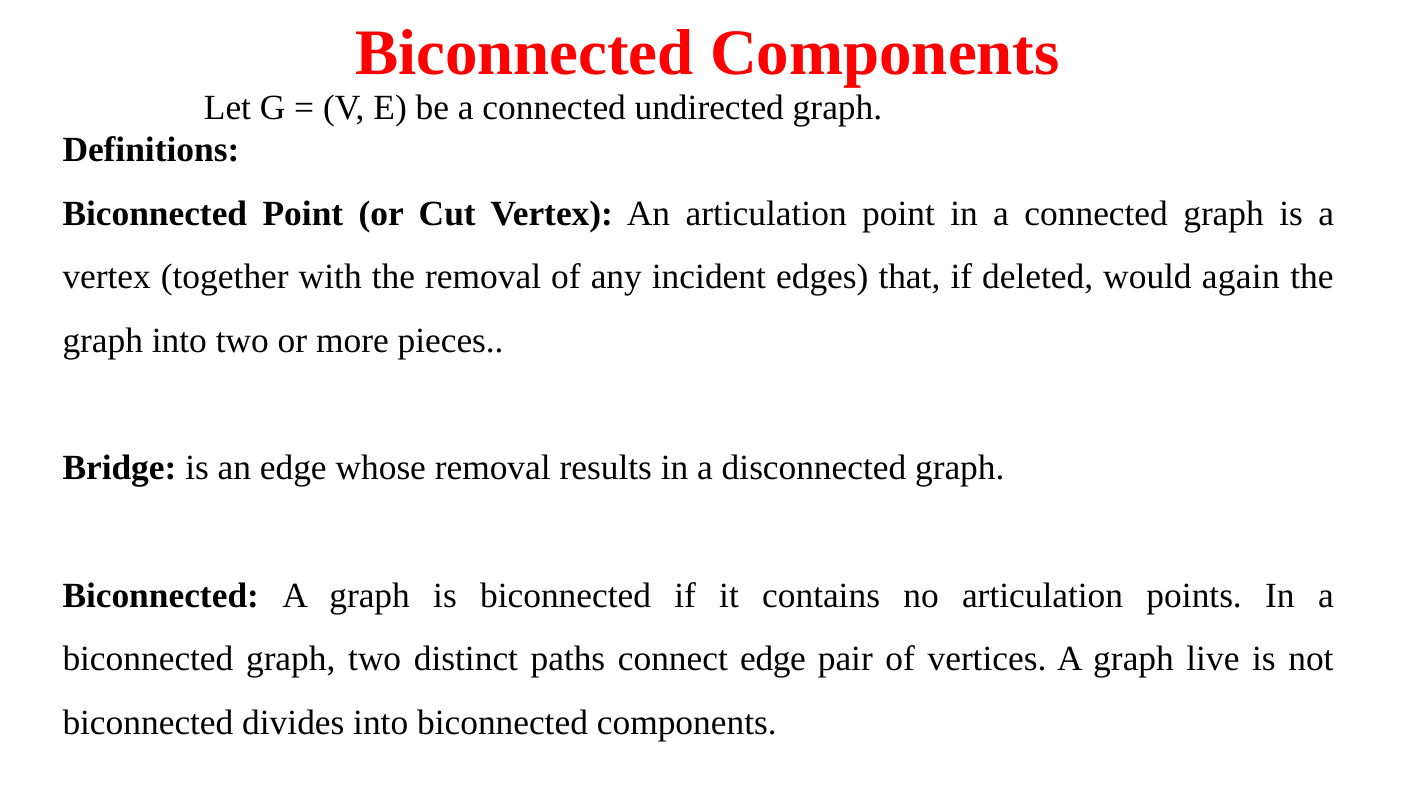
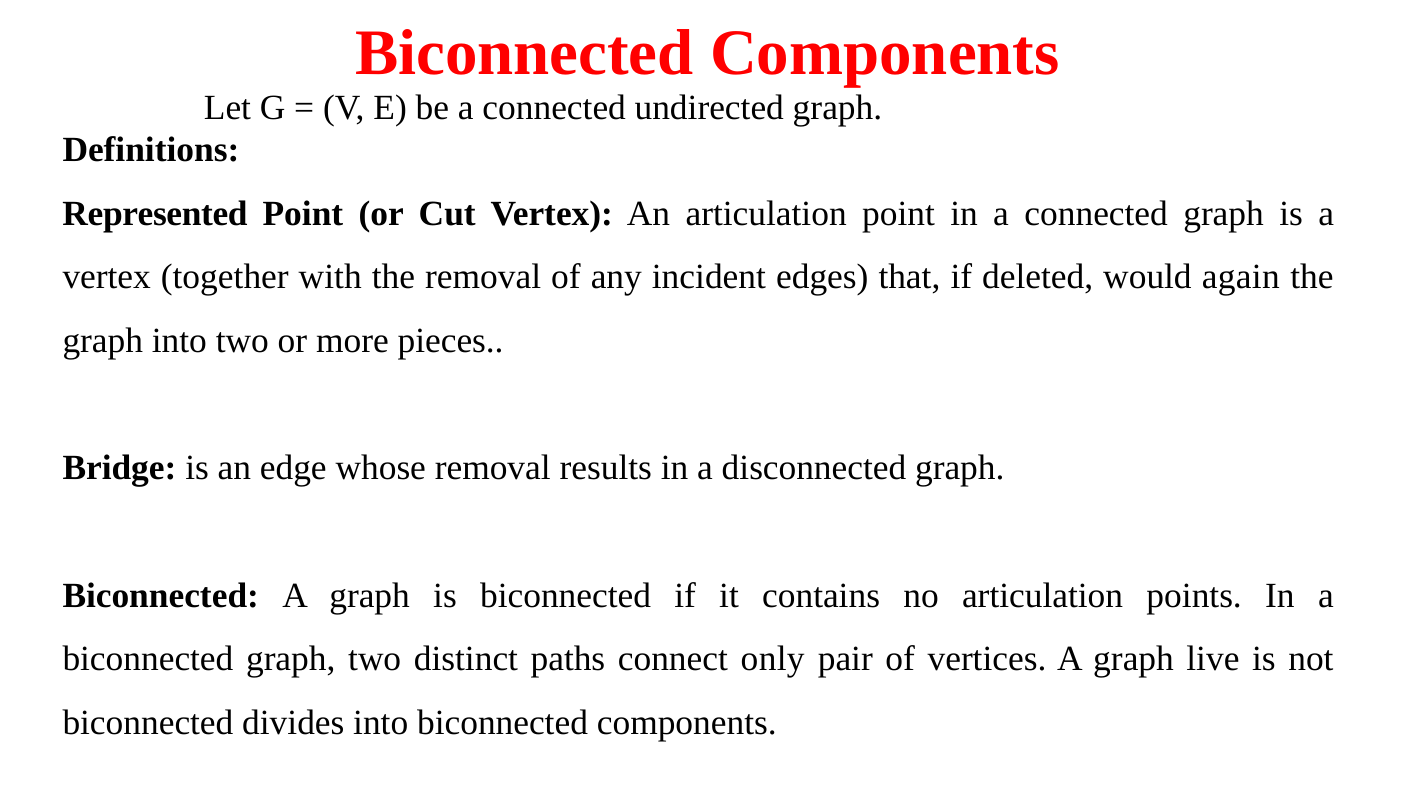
Biconnected at (155, 214): Biconnected -> Represented
connect edge: edge -> only
